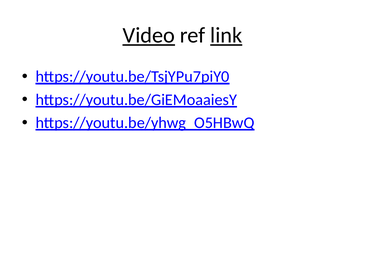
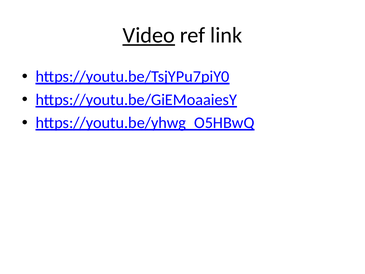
link underline: present -> none
